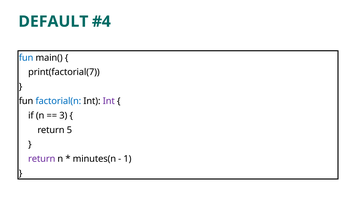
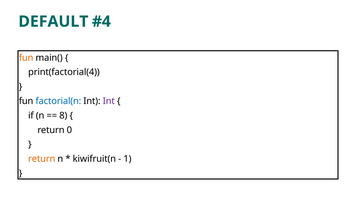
fun at (26, 58) colour: blue -> orange
print(factorial(7: print(factorial(7 -> print(factorial(4
3: 3 -> 8
5: 5 -> 0
return at (42, 159) colour: purple -> orange
minutes(n: minutes(n -> kiwifruit(n
